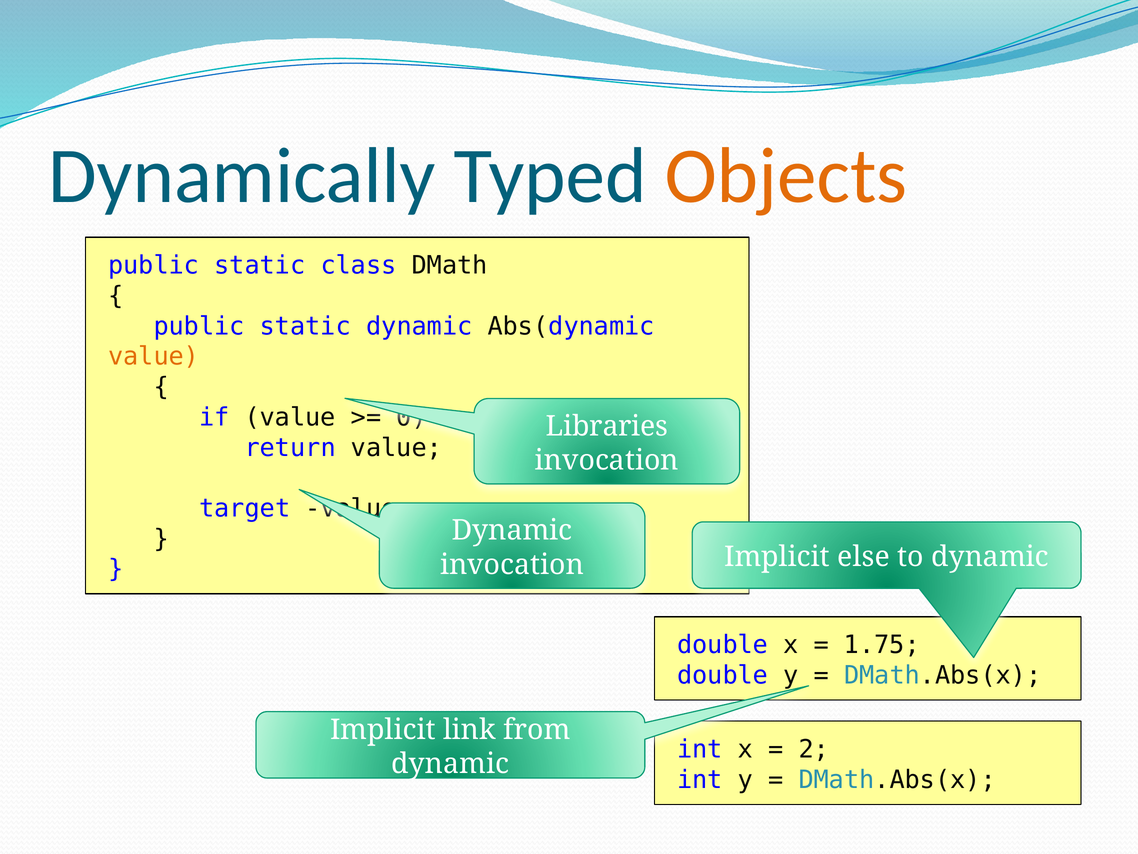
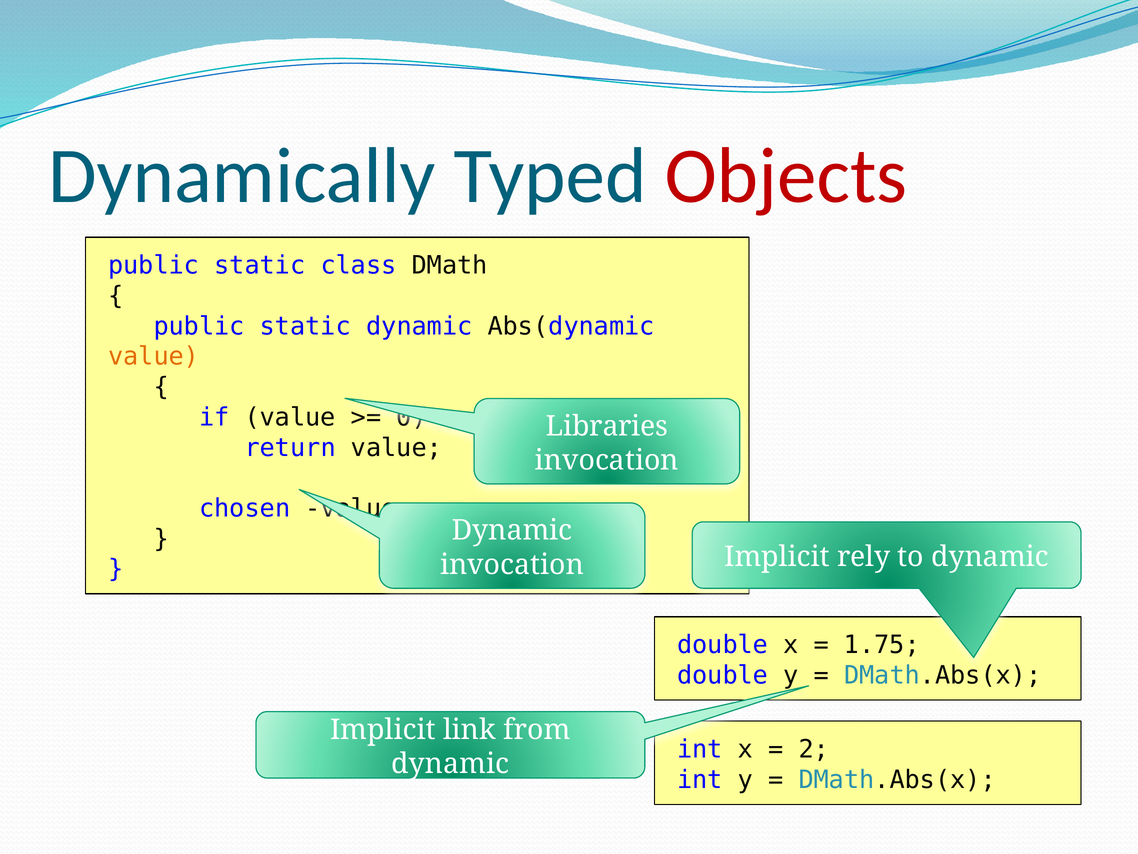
Objects colour: orange -> red
target: target -> chosen
else: else -> rely
